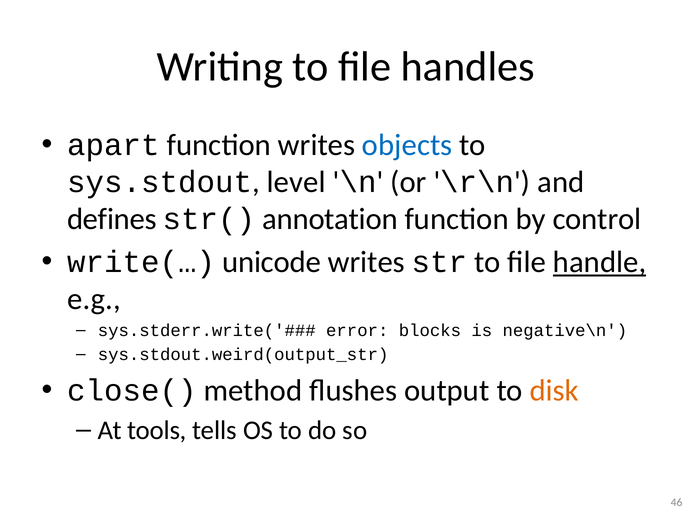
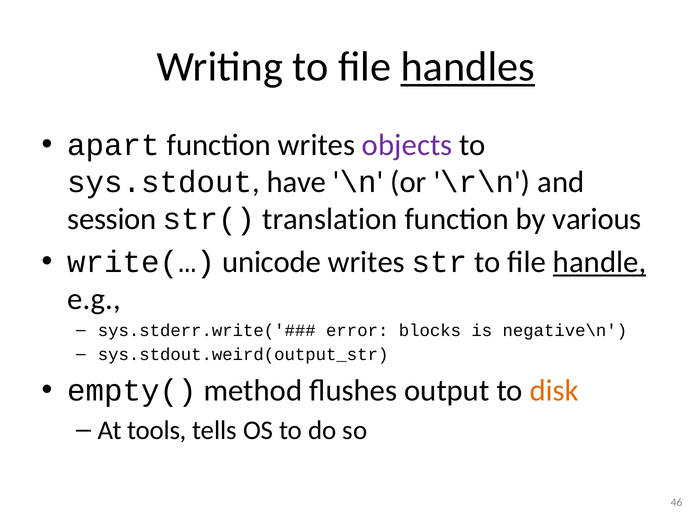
handles underline: none -> present
objects colour: blue -> purple
level: level -> have
defines: defines -> session
annotation: annotation -> translation
control: control -> various
close(: close( -> empty(
